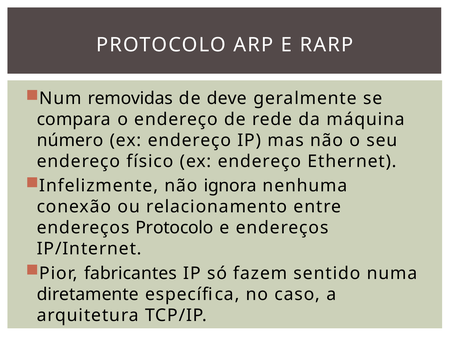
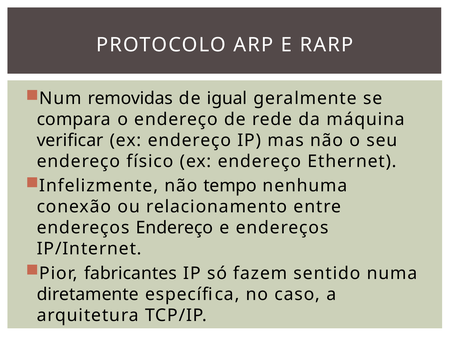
deve: deve -> igual
número: número -> verificar
ignora: ignora -> tempo
endereços Protocolo: Protocolo -> Endereço
